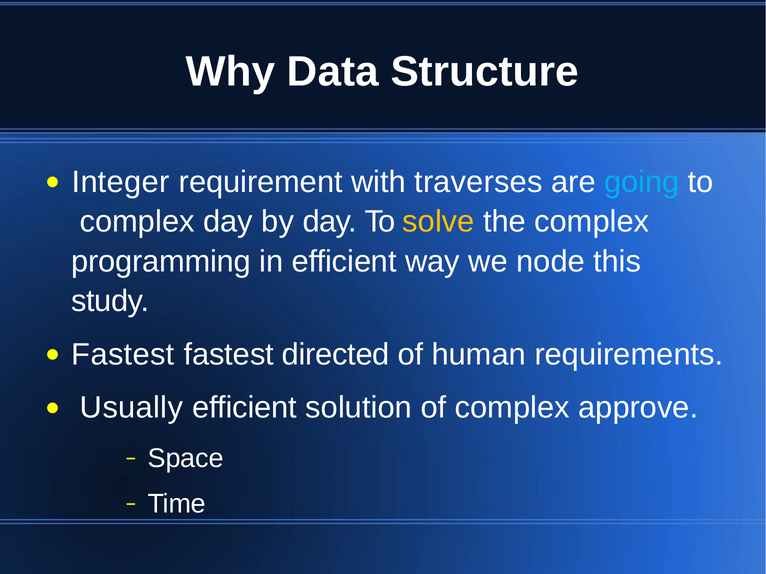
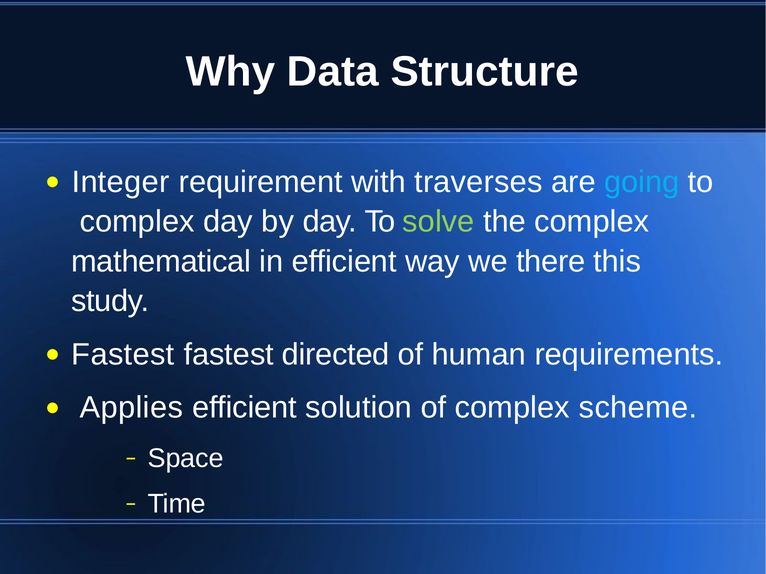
solve colour: yellow -> light green
programming: programming -> mathematical
node: node -> there
Usually: Usually -> Applies
approve: approve -> scheme
